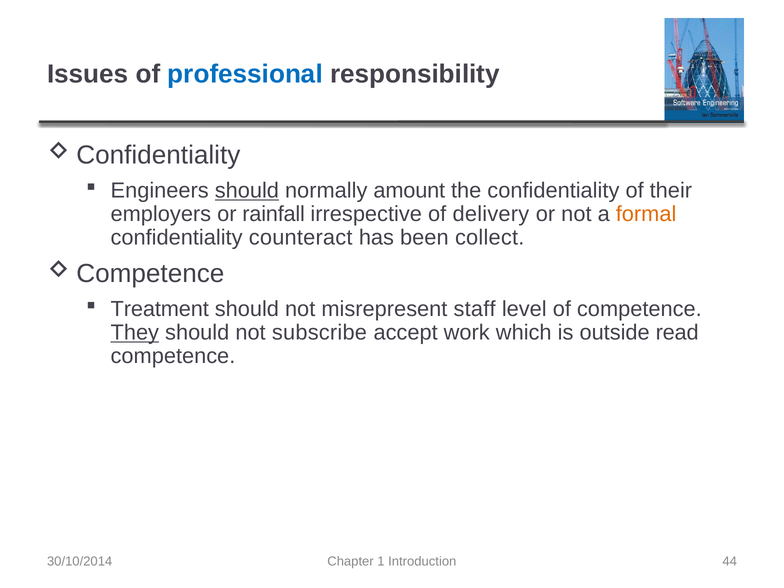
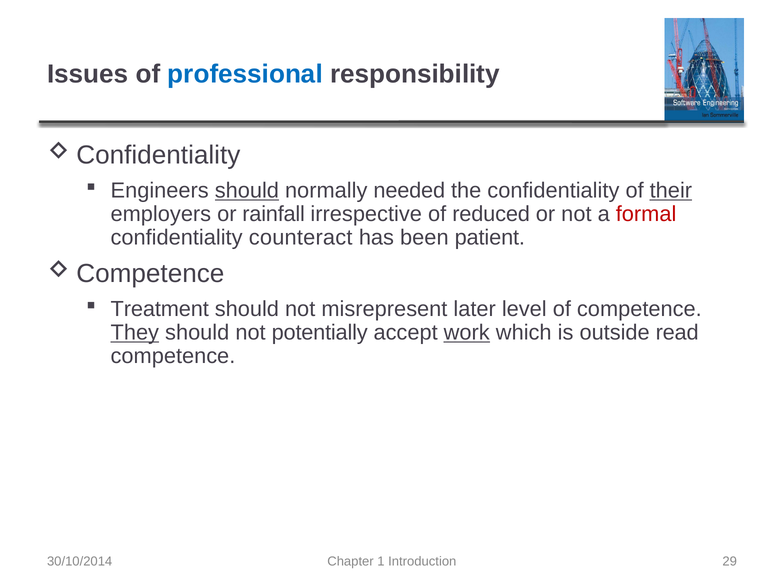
amount: amount -> needed
their underline: none -> present
delivery: delivery -> reduced
formal colour: orange -> red
collect: collect -> patient
staff: staff -> later
subscribe: subscribe -> potentially
work underline: none -> present
44: 44 -> 29
